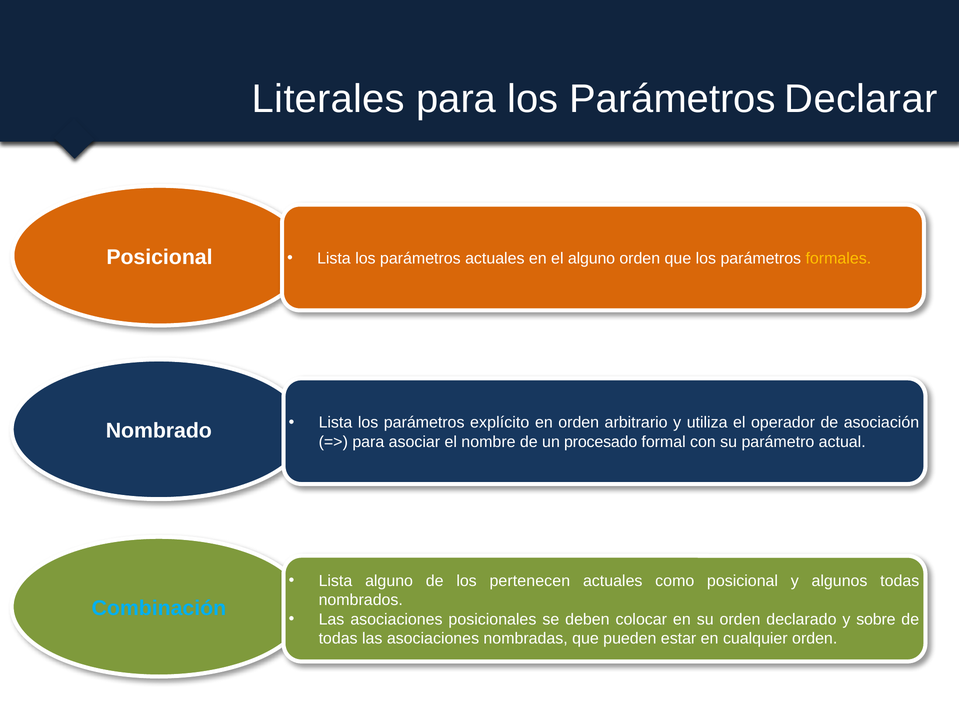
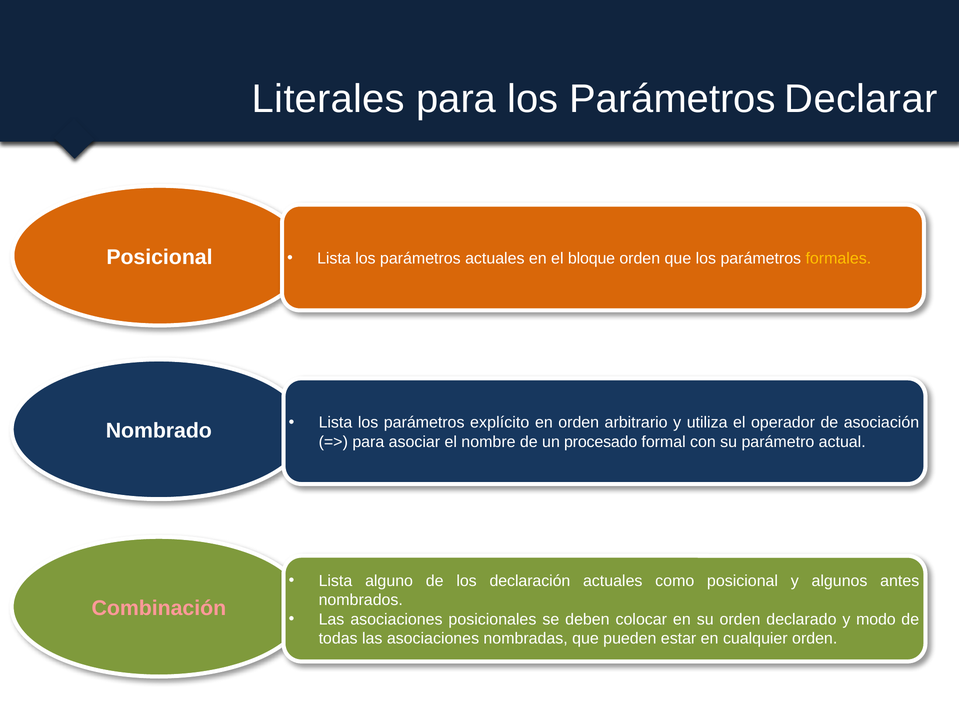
el alguno: alguno -> bloque
pertenecen: pertenecen -> declaración
algunos todas: todas -> antes
Combinación colour: light blue -> pink
sobre: sobre -> modo
